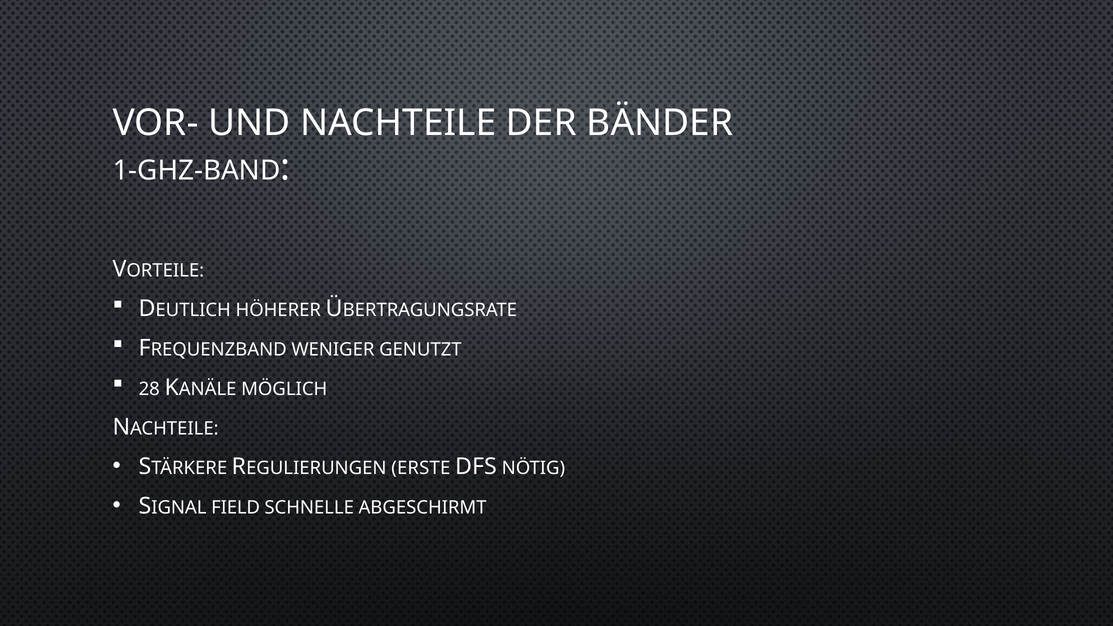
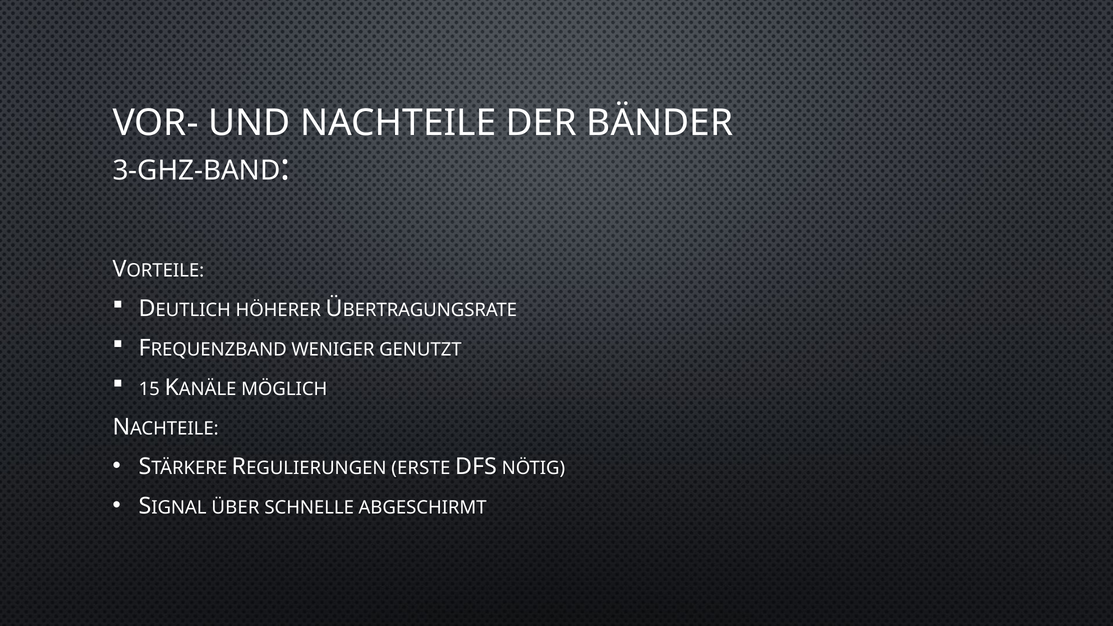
1-GHZ-BAND: 1-GHZ-BAND -> 3-GHZ-BAND
28: 28 -> 15
FIELD: FIELD -> ÜBER
